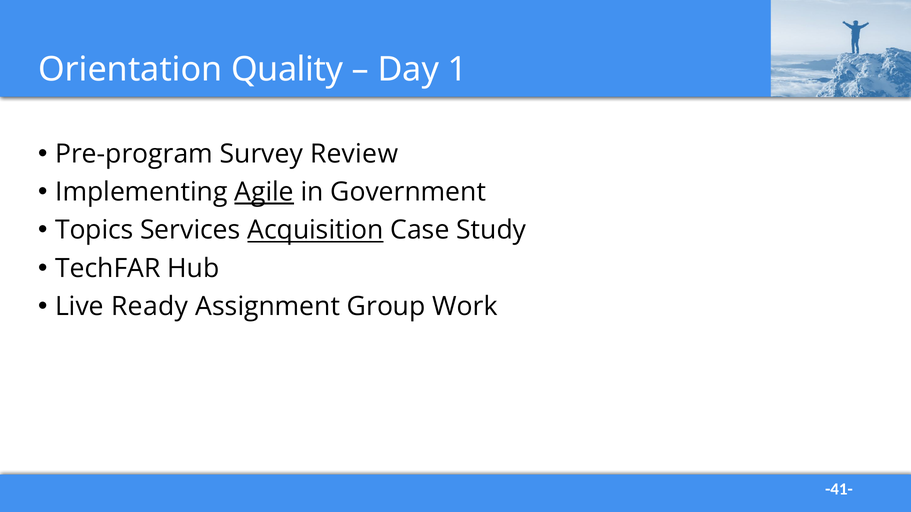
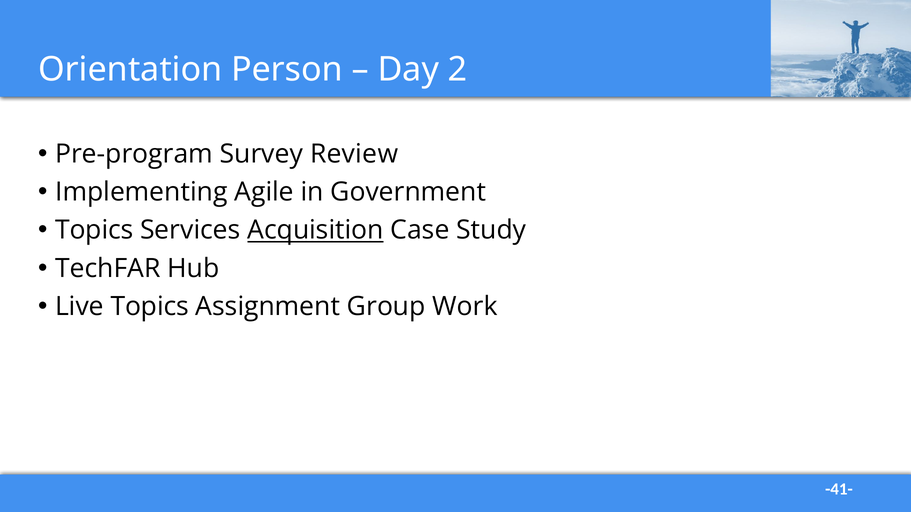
Quality: Quality -> Person
1: 1 -> 2
Agile underline: present -> none
Live Ready: Ready -> Topics
